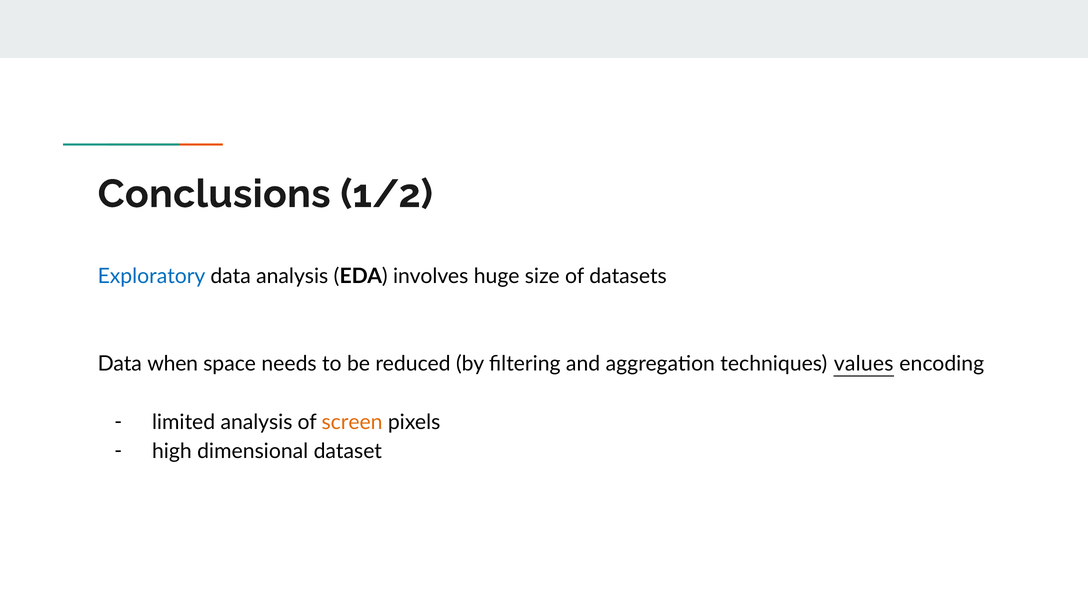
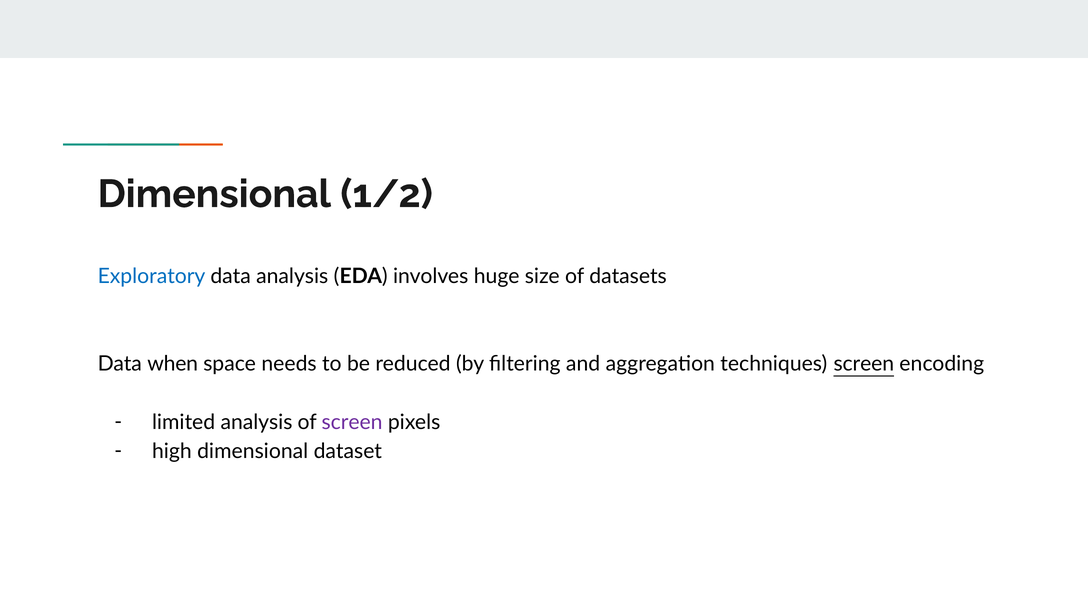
Conclusions at (214, 194): Conclusions -> Dimensional
techniques values: values -> screen
screen at (352, 422) colour: orange -> purple
